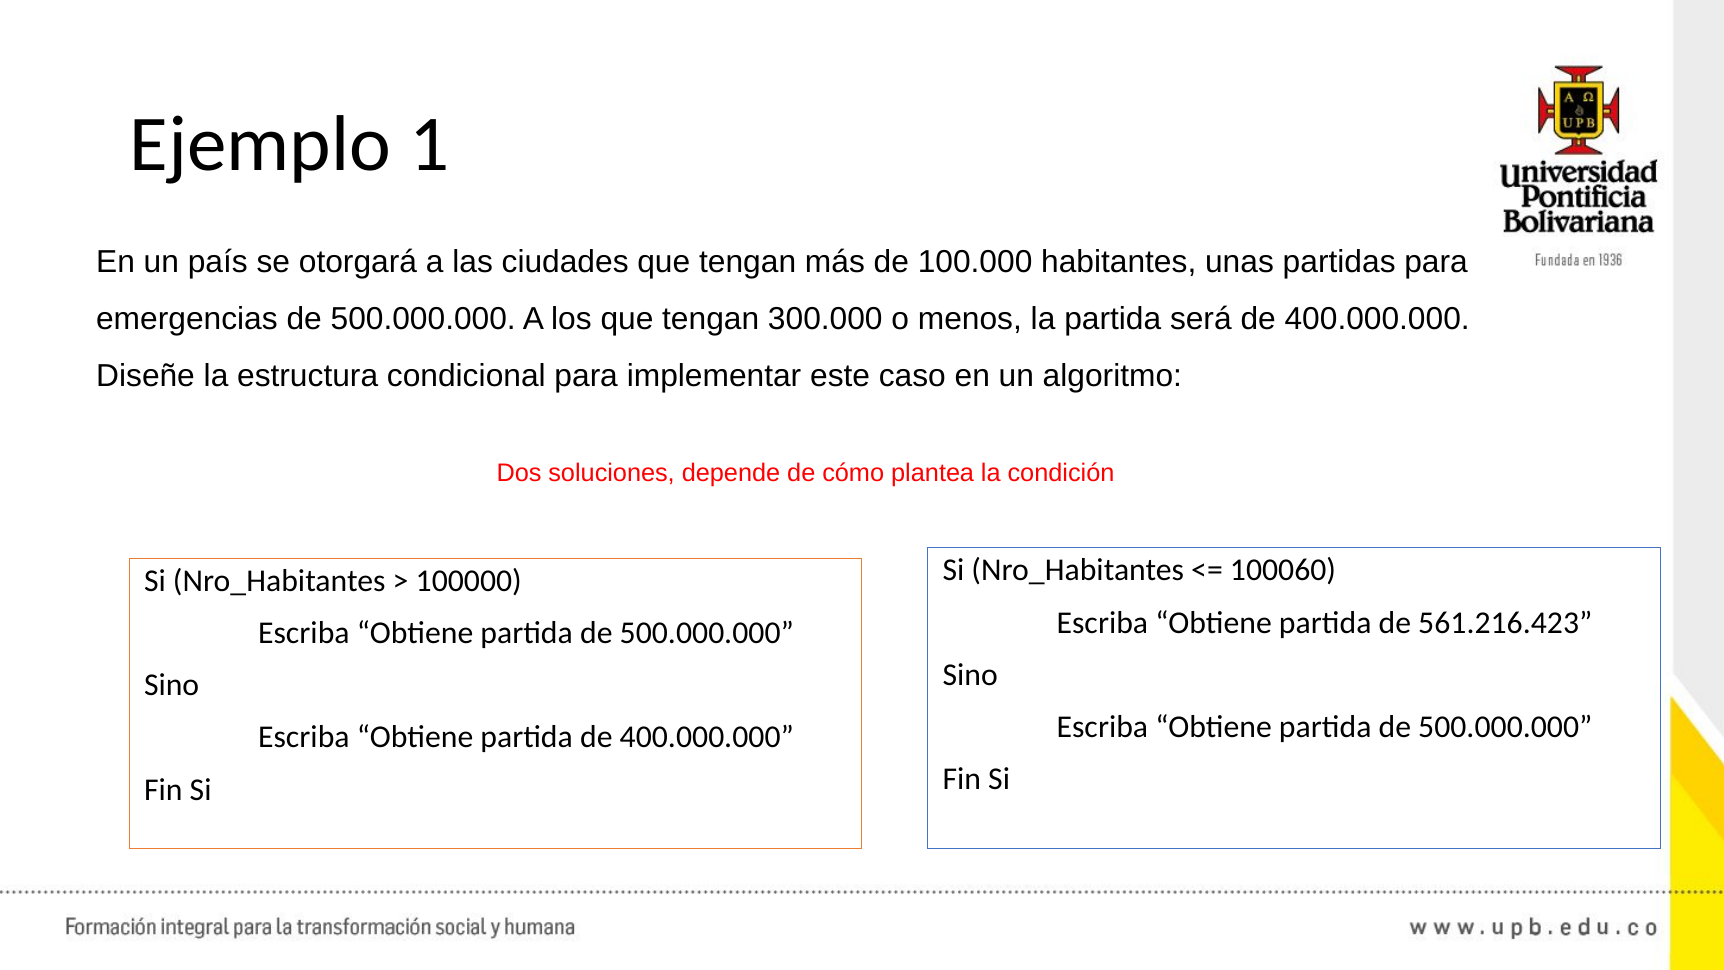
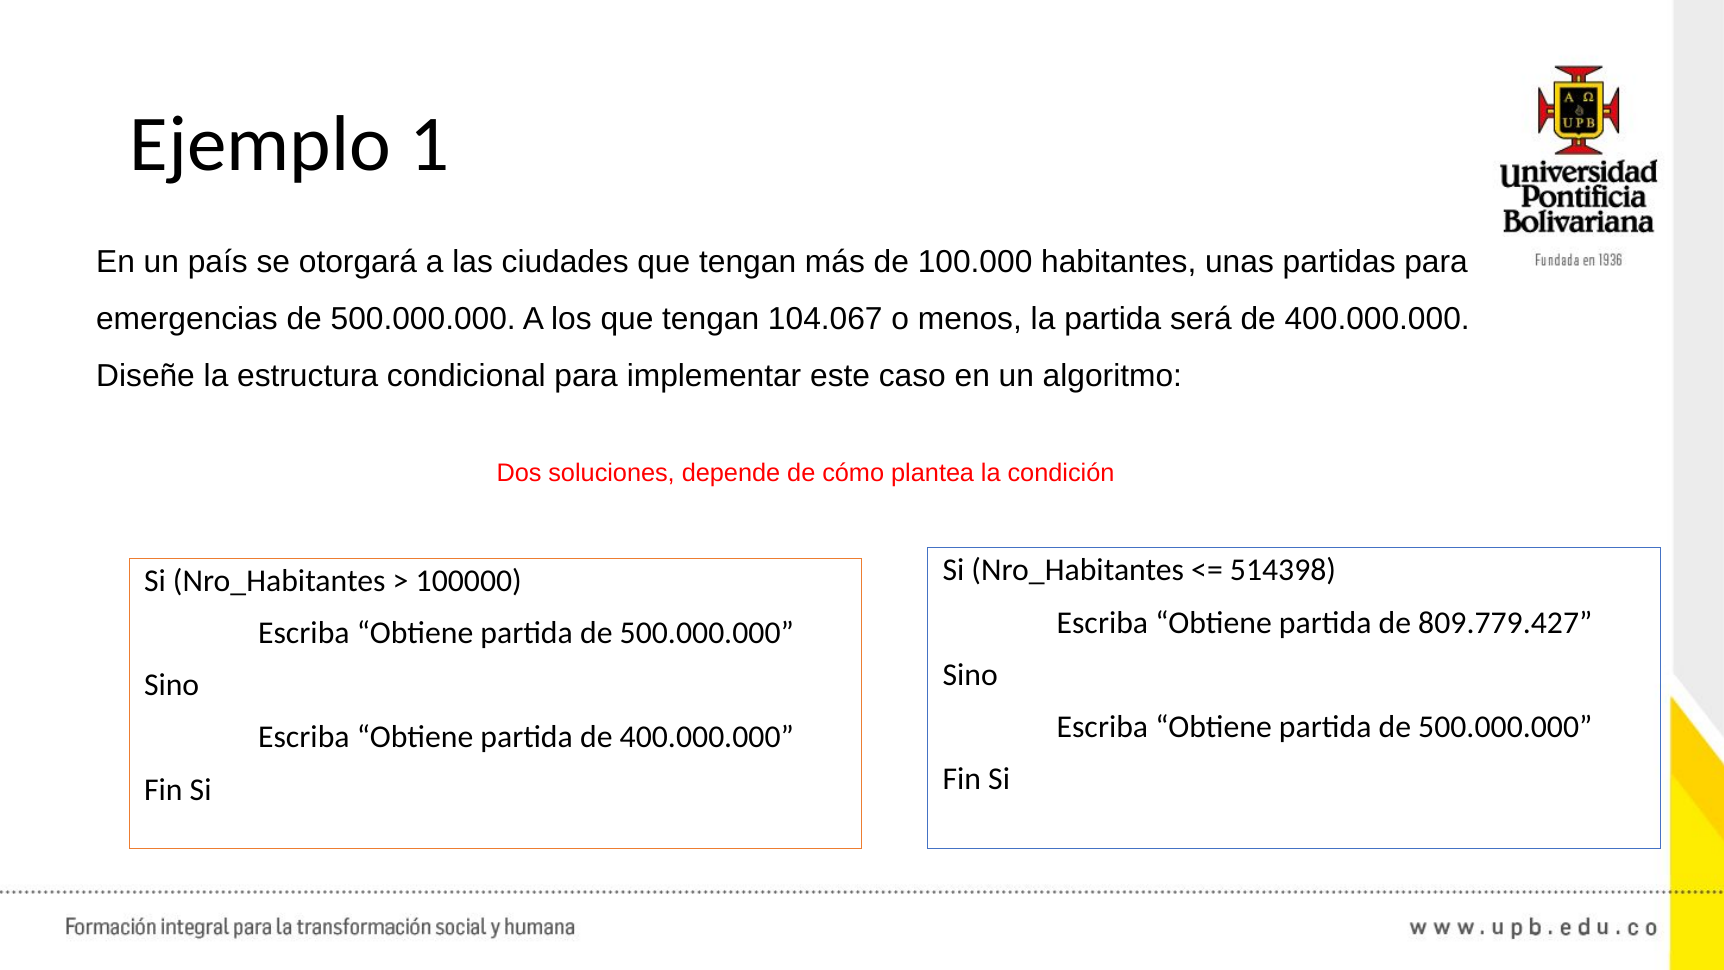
300.000: 300.000 -> 104.067
100060: 100060 -> 514398
561.216.423: 561.216.423 -> 809.779.427
